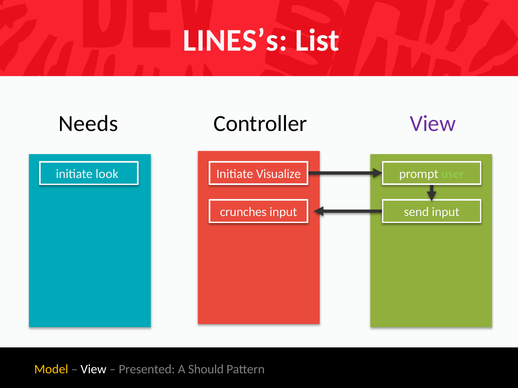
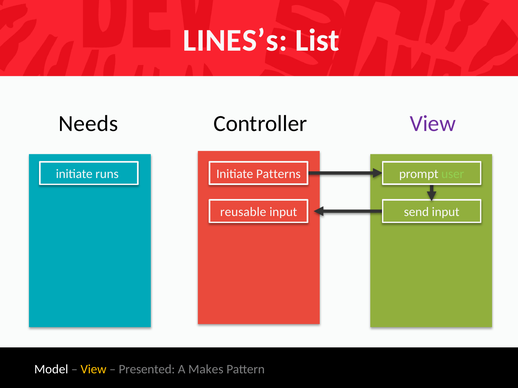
Visualize: Visualize -> Patterns
look: look -> runs
crunches: crunches -> reusable
Model colour: yellow -> white
View at (93, 370) colour: white -> yellow
Should: Should -> Makes
